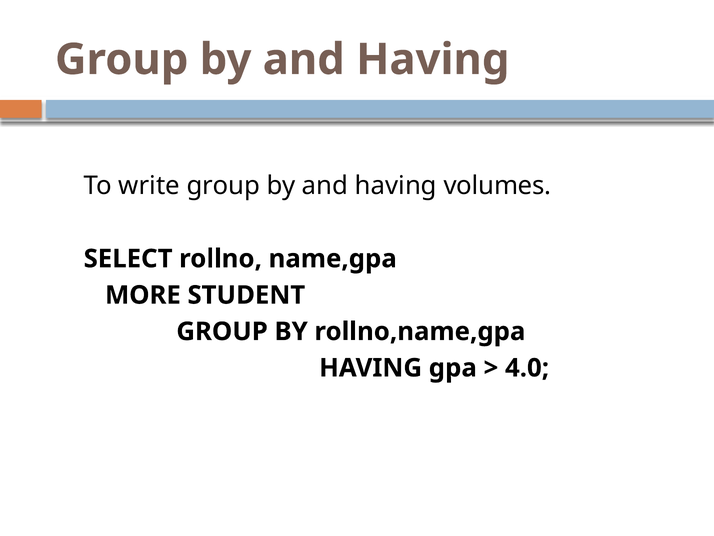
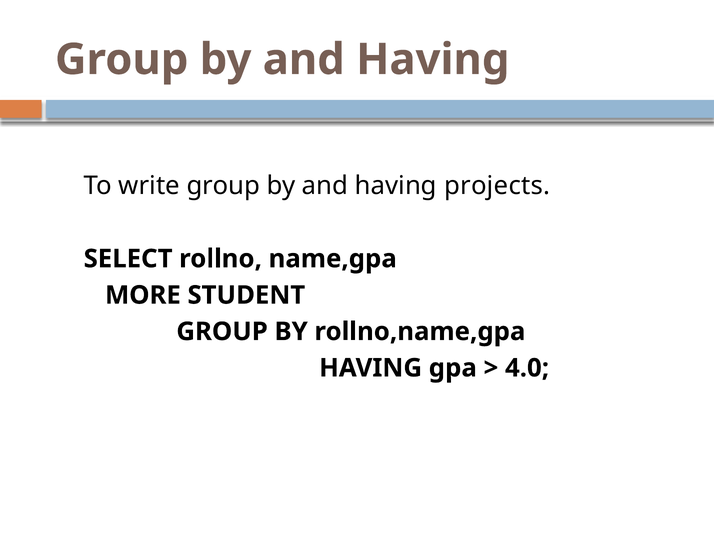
volumes: volumes -> projects
